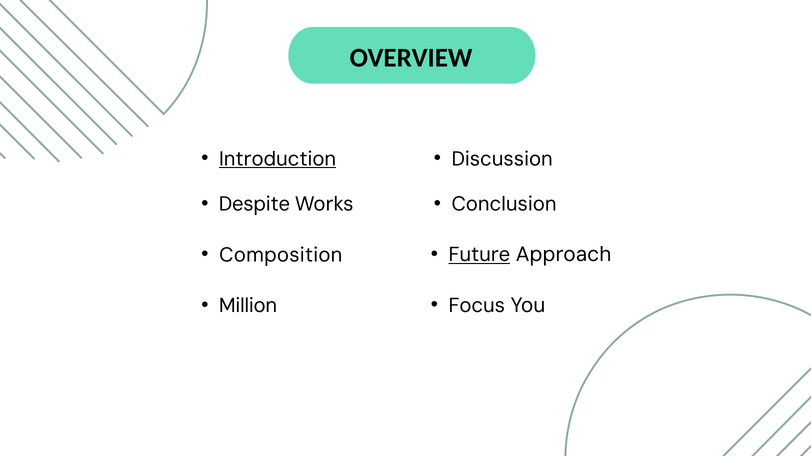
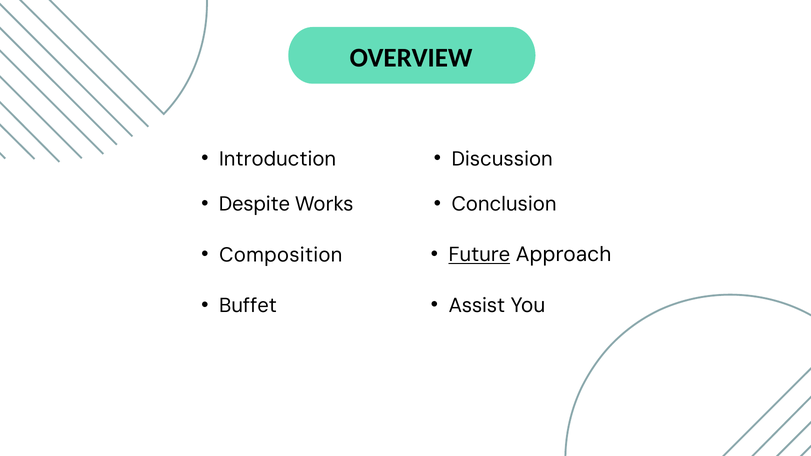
Introduction underline: present -> none
Focus: Focus -> Assist
Million: Million -> Buffet
